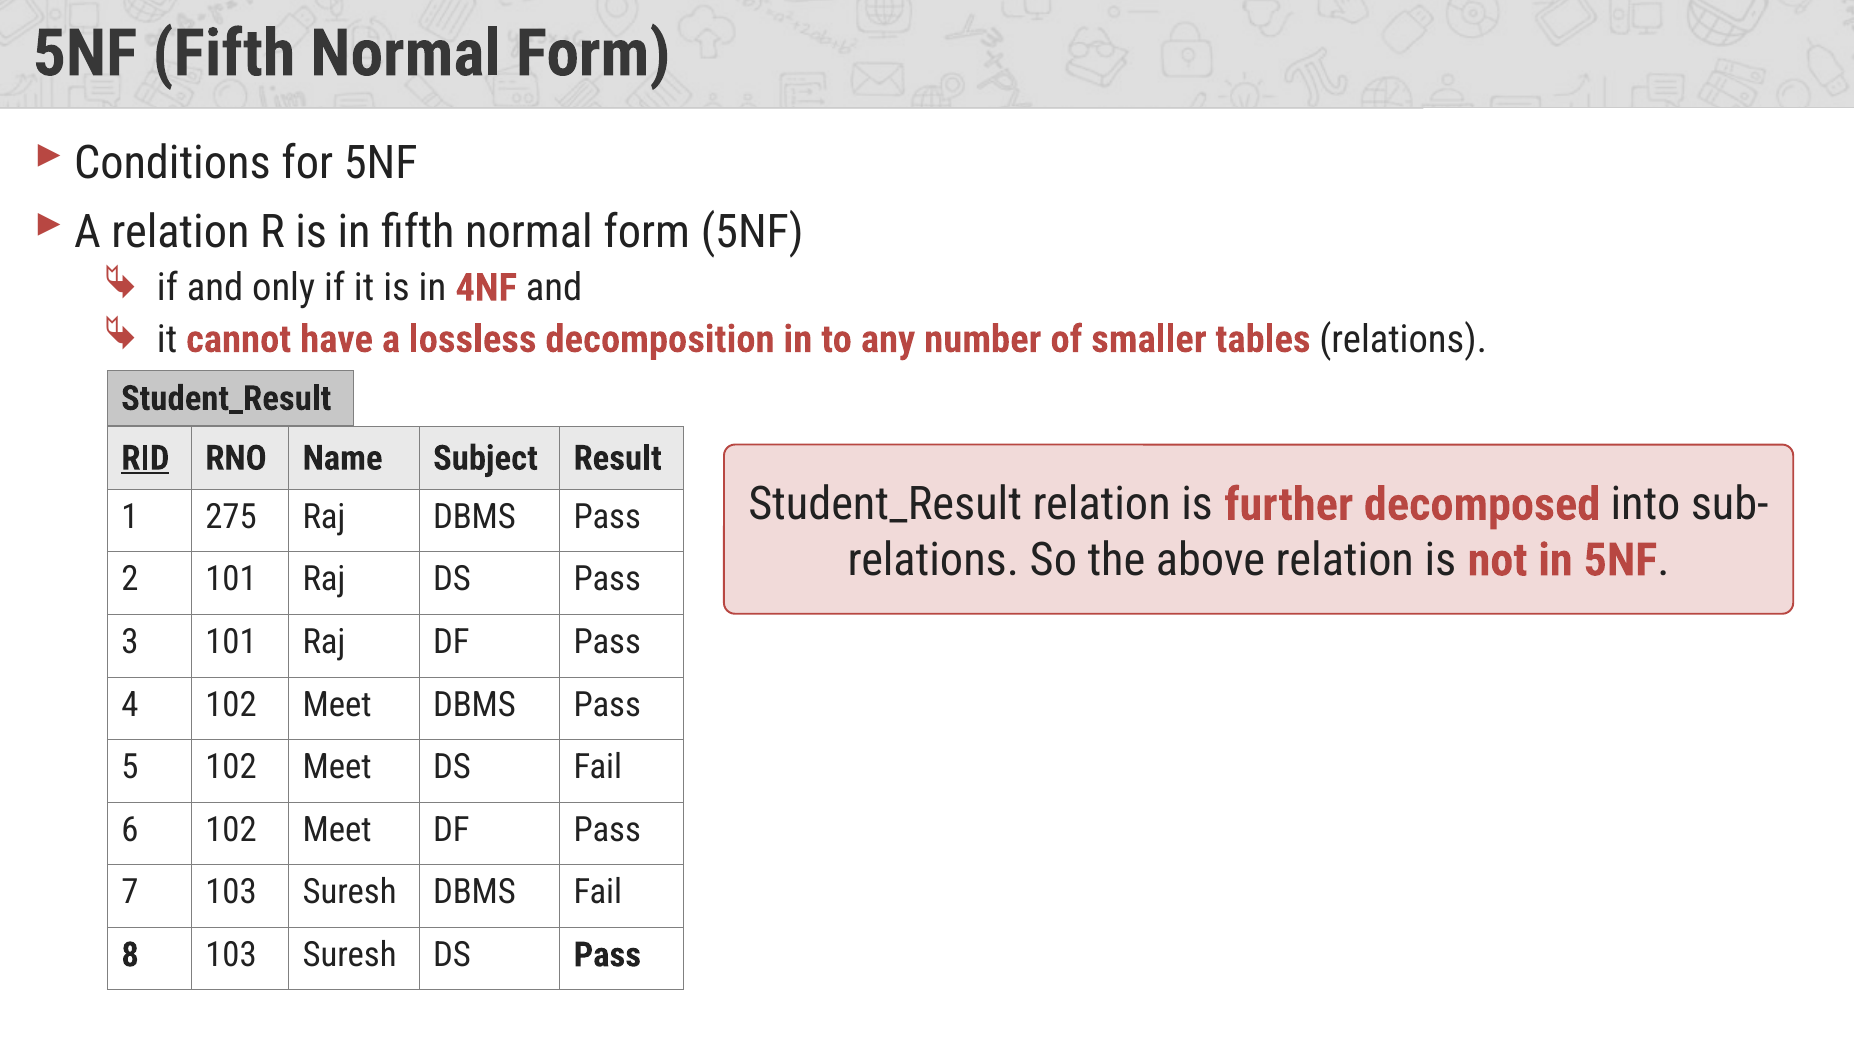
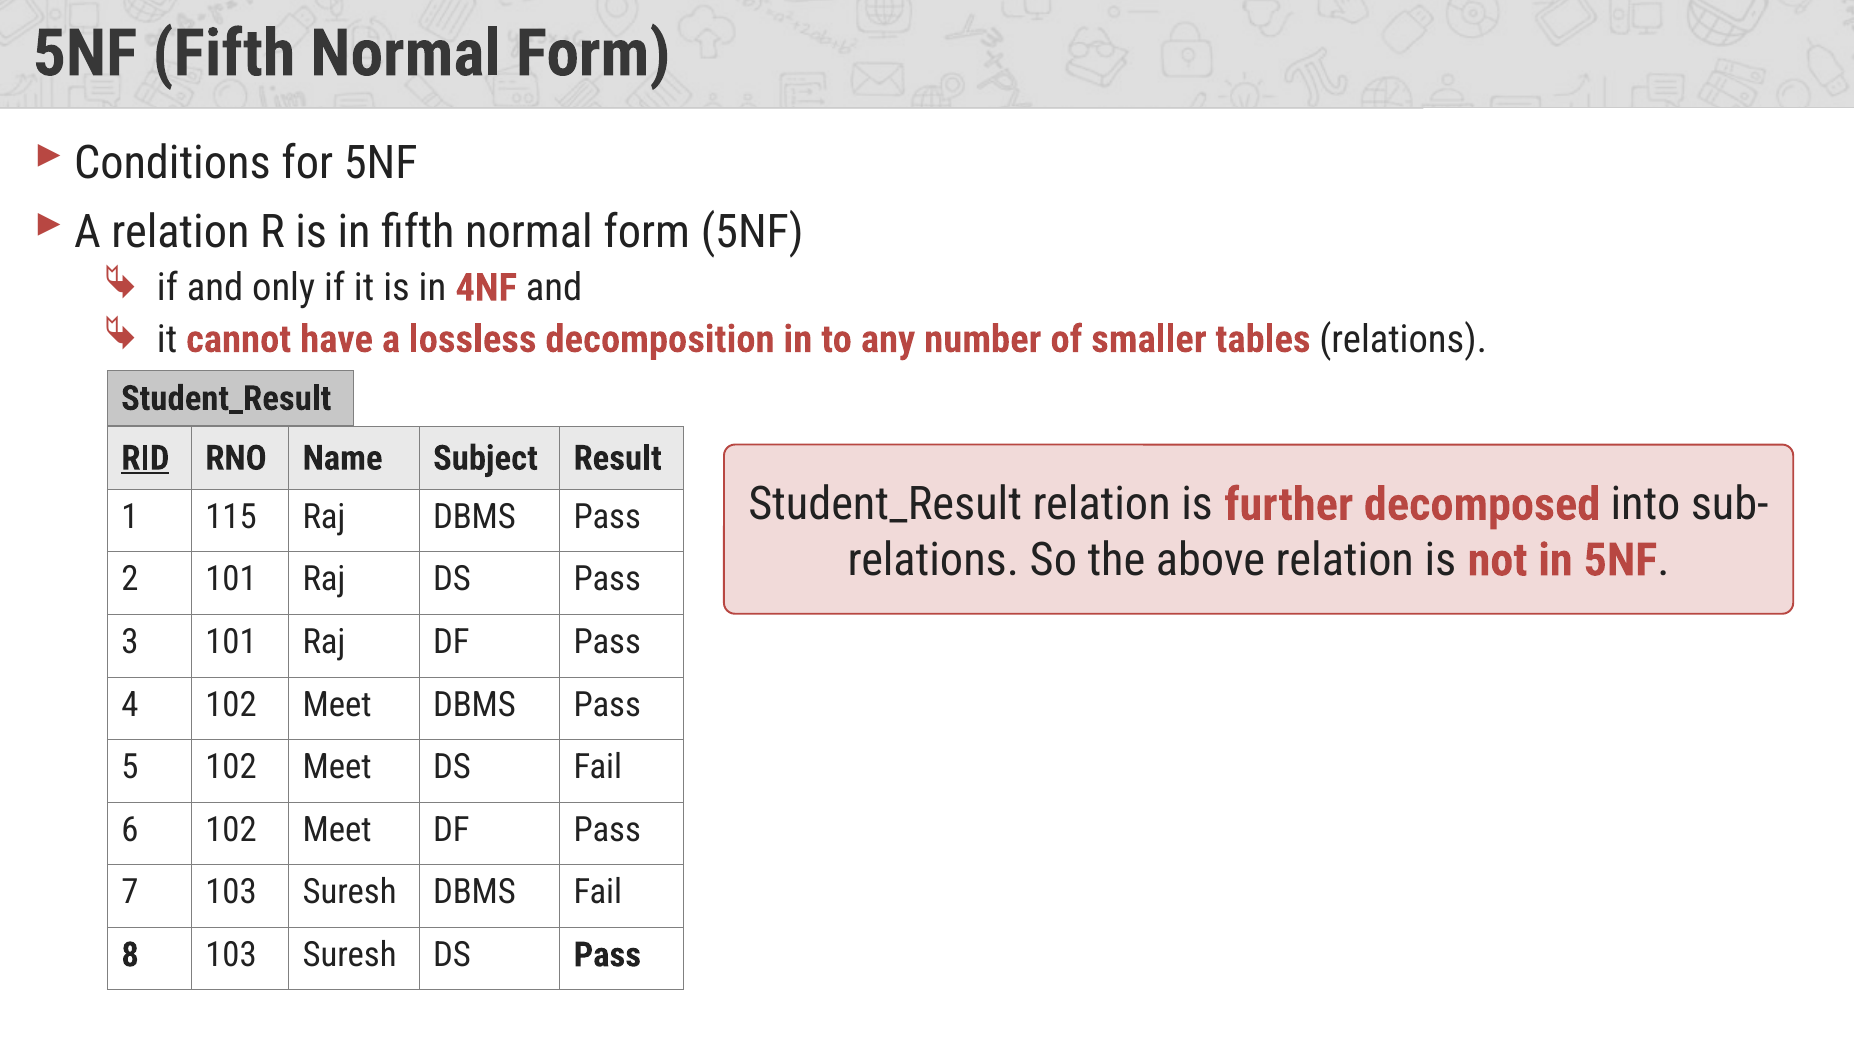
275: 275 -> 115
